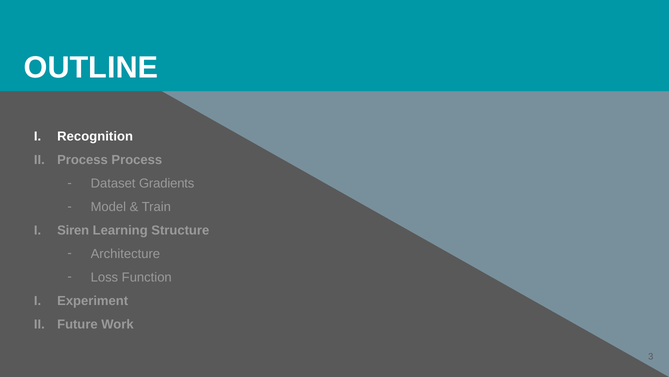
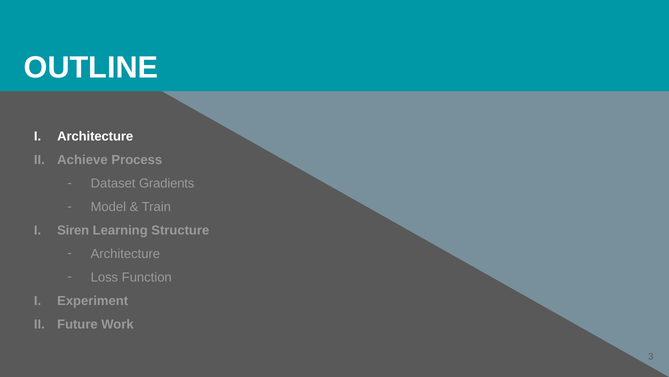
Recognition at (95, 136): Recognition -> Architecture
Process at (83, 160): Process -> Achieve
